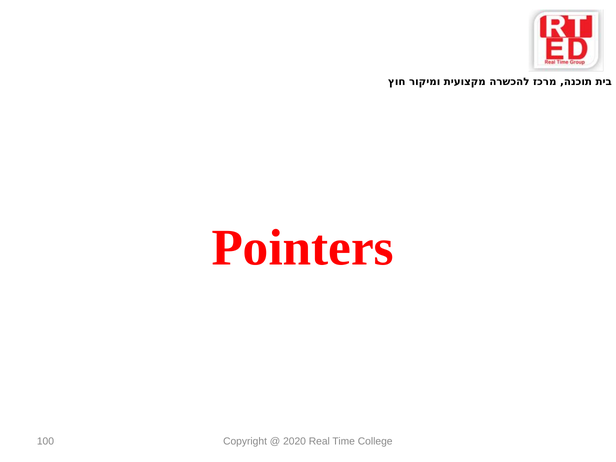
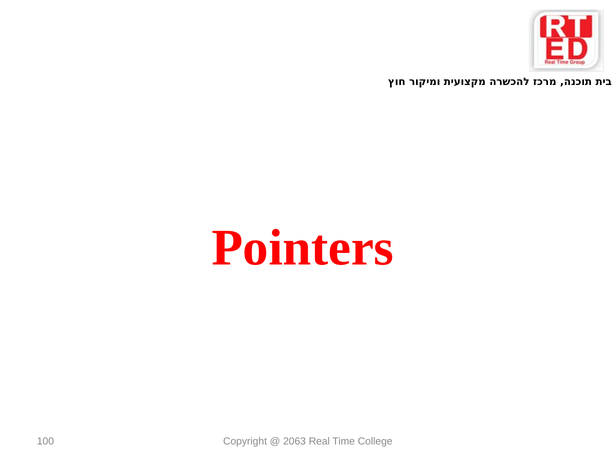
2020: 2020 -> 2063
